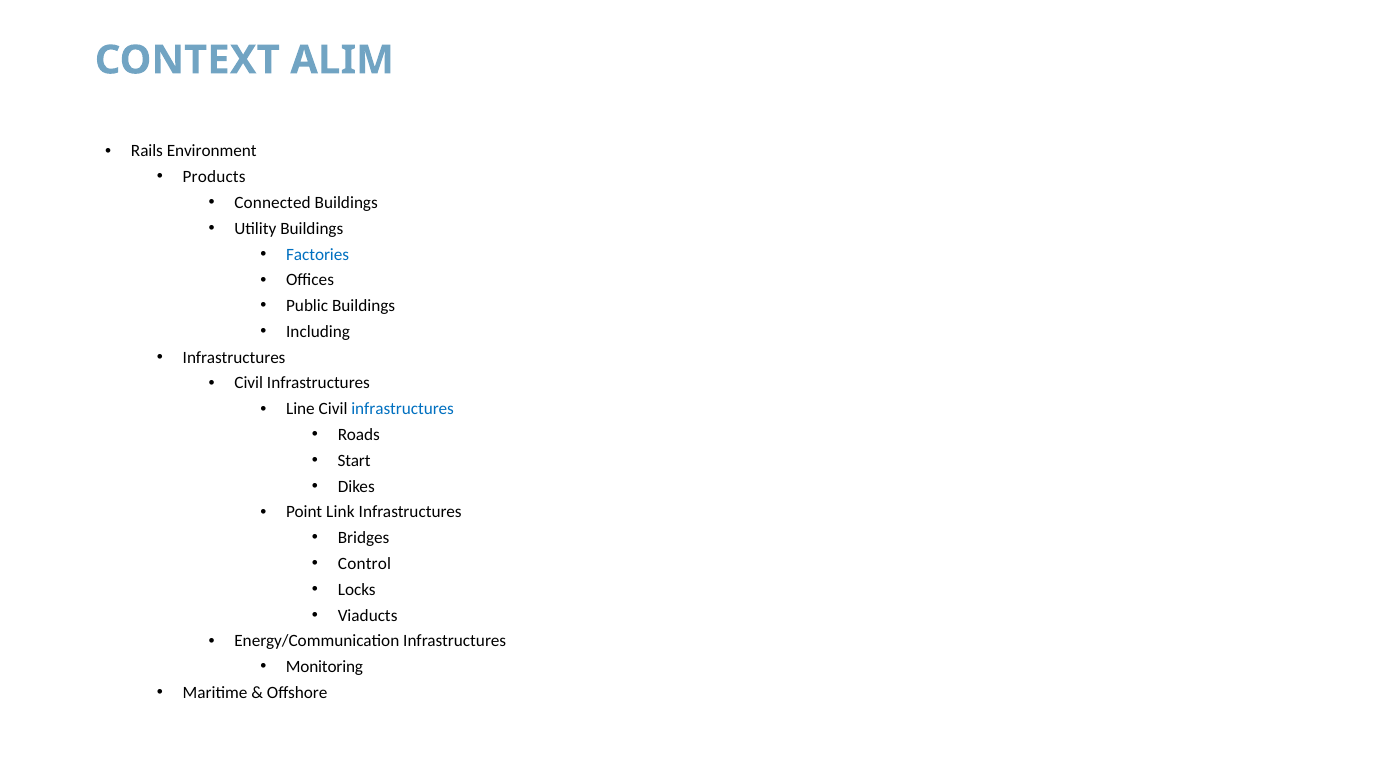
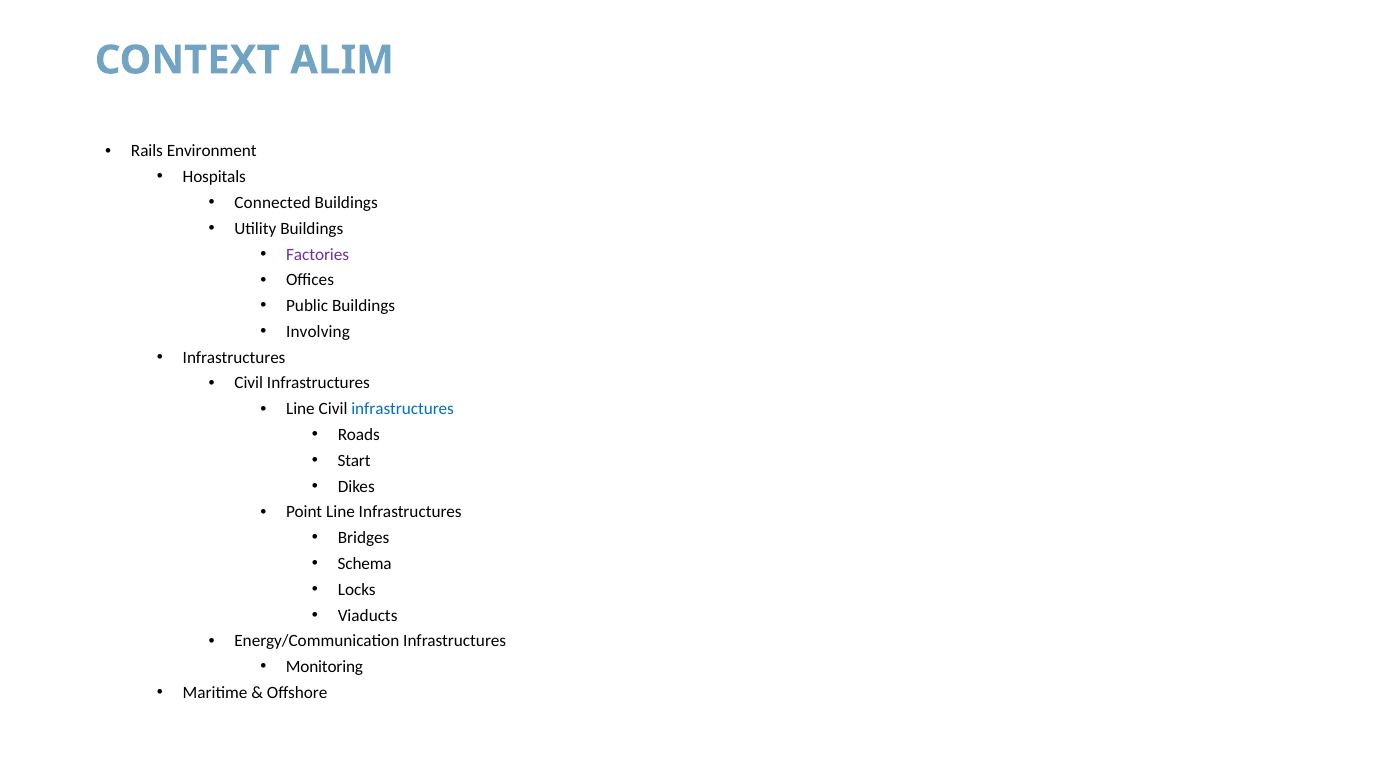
Products: Products -> Hospitals
Factories colour: blue -> purple
Including: Including -> Involving
Point Link: Link -> Line
Control: Control -> Schema
